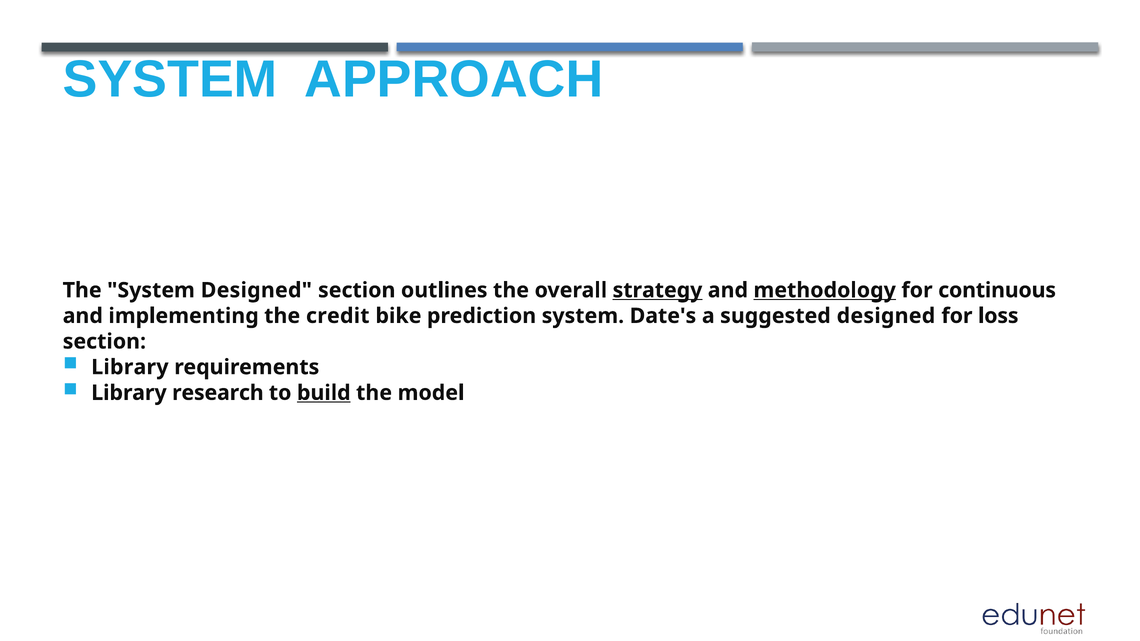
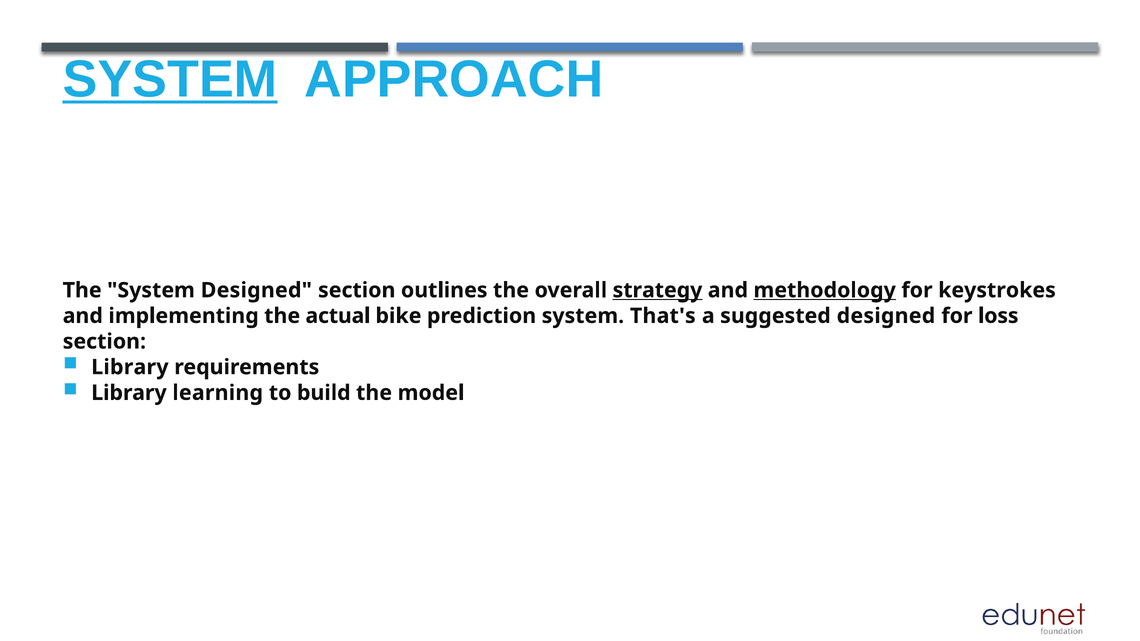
SYSTEM at (170, 80) underline: none -> present
continuous: continuous -> keystrokes
credit: credit -> actual
Date's: Date's -> That's
research: research -> learning
build underline: present -> none
